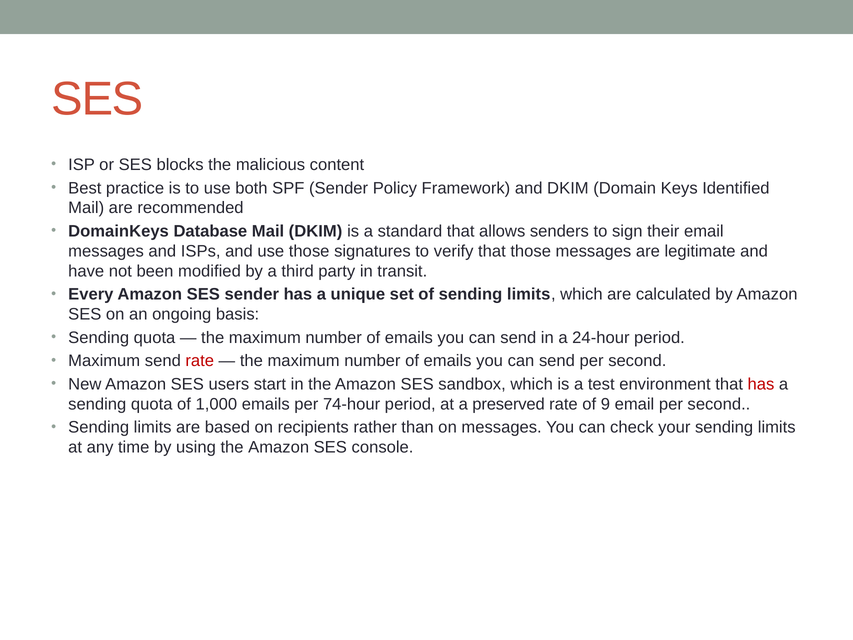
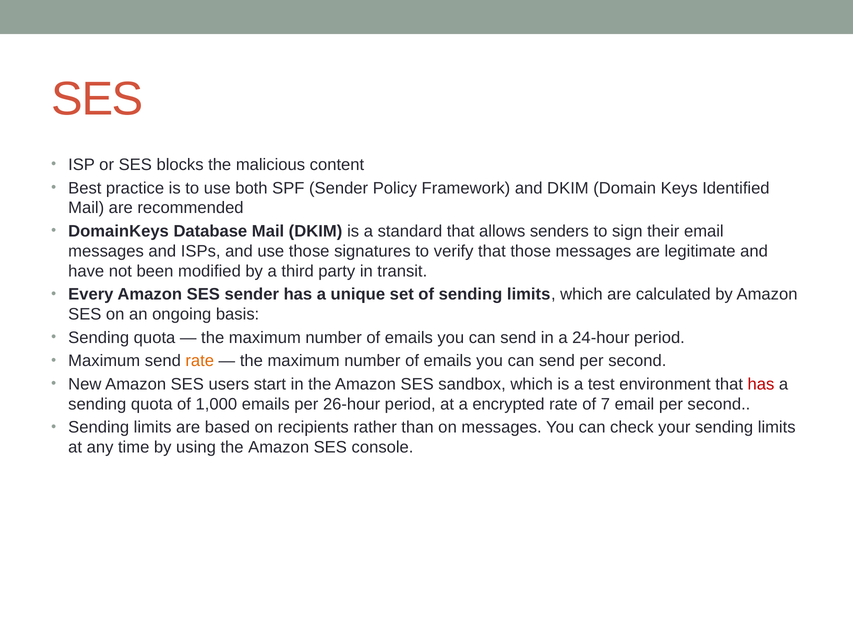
rate at (200, 361) colour: red -> orange
74-hour: 74-hour -> 26-hour
preserved: preserved -> encrypted
9: 9 -> 7
